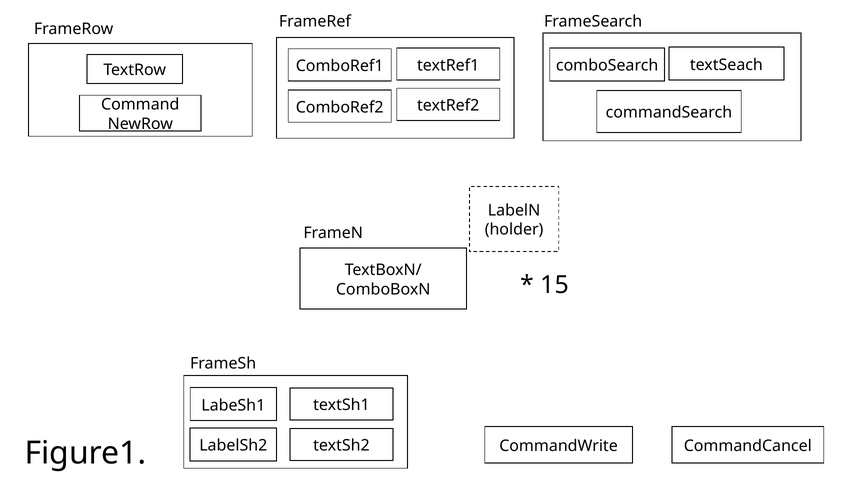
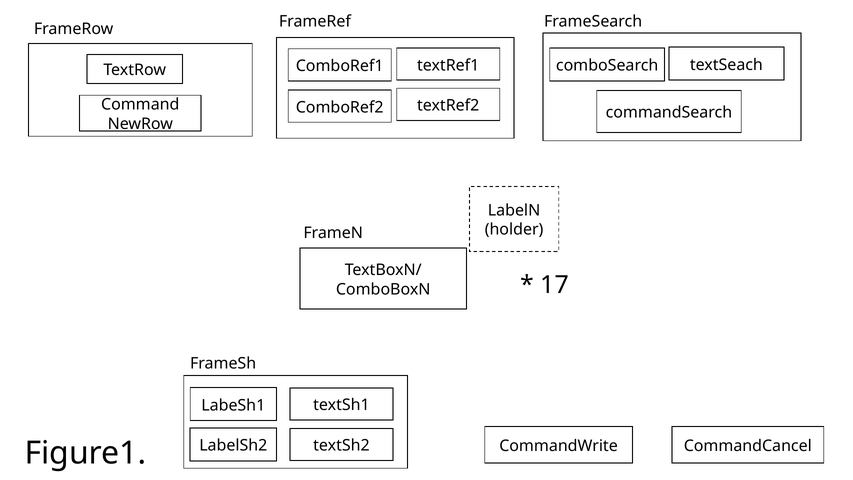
15: 15 -> 17
